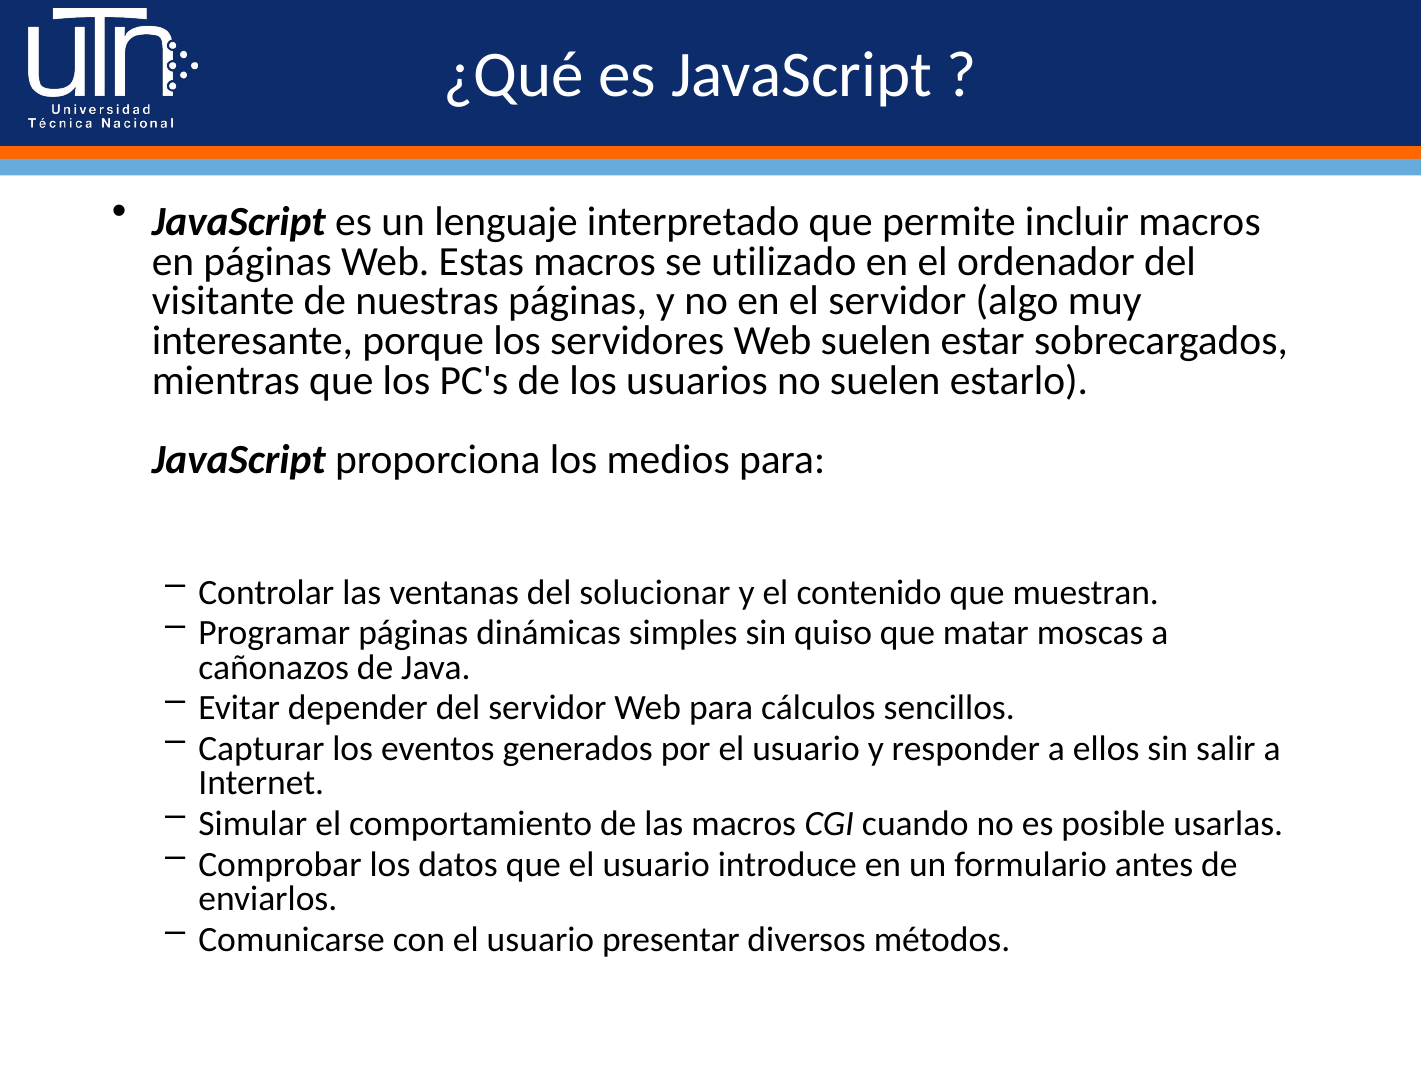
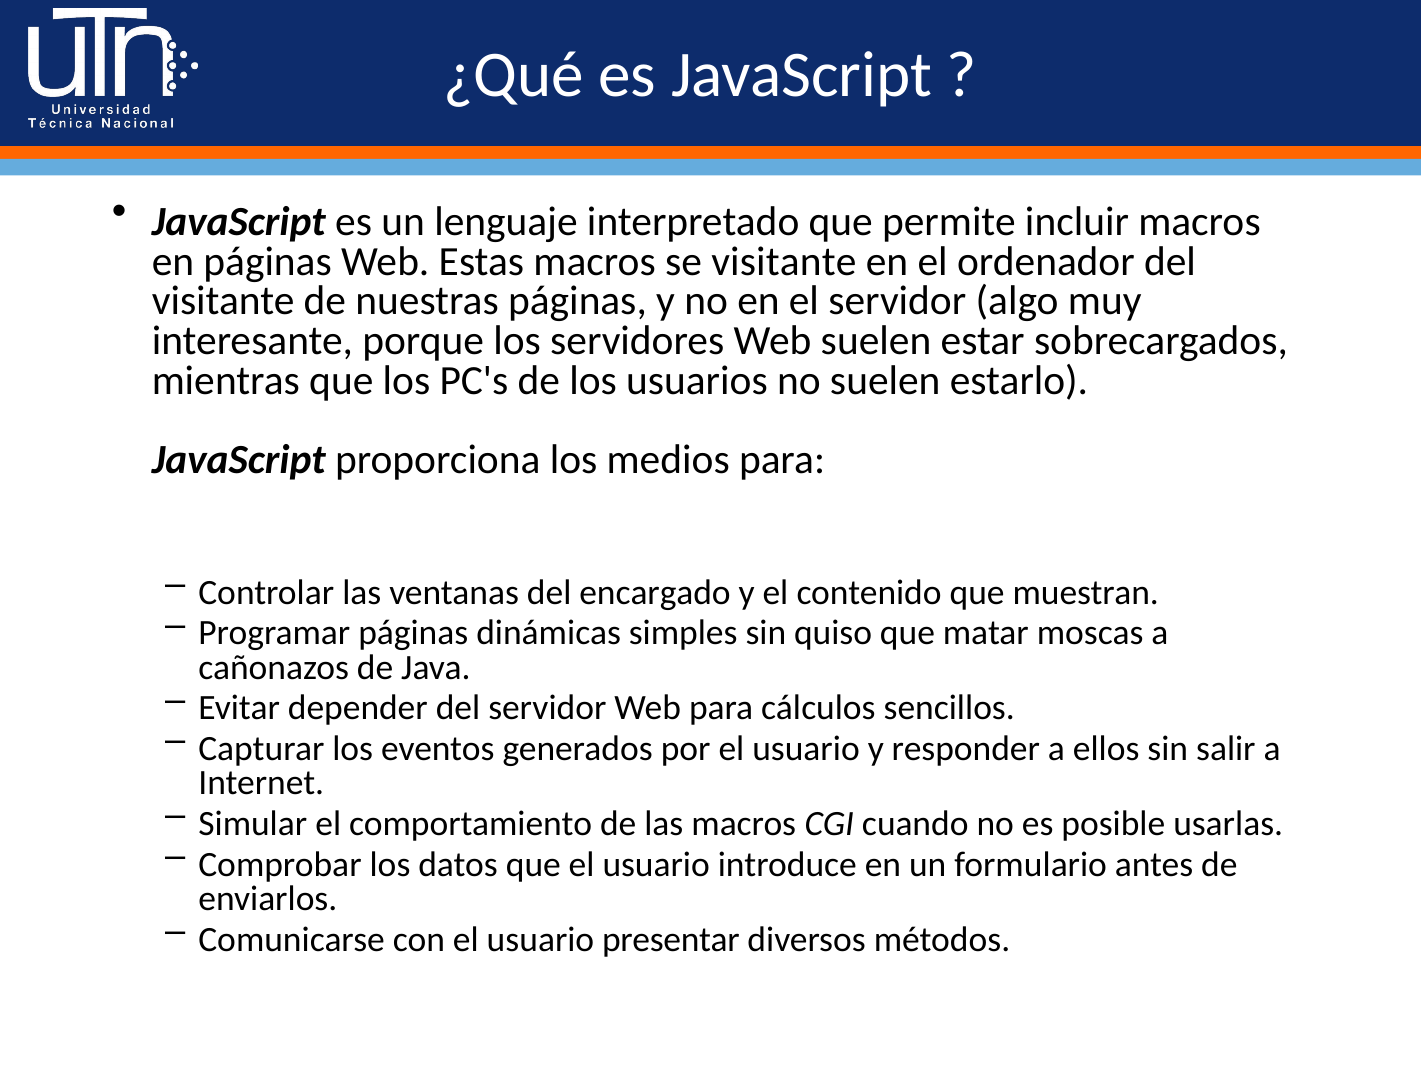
se utilizado: utilizado -> visitante
solucionar: solucionar -> encargado
